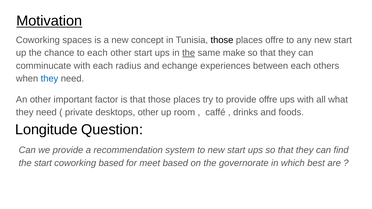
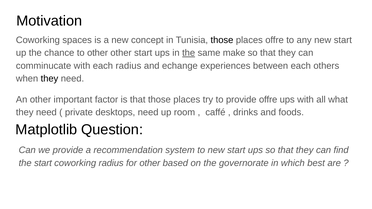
Motivation underline: present -> none
to each: each -> other
they at (49, 79) colour: blue -> black
desktops other: other -> need
Longitude: Longitude -> Matplotlib
coworking based: based -> radius
for meet: meet -> other
